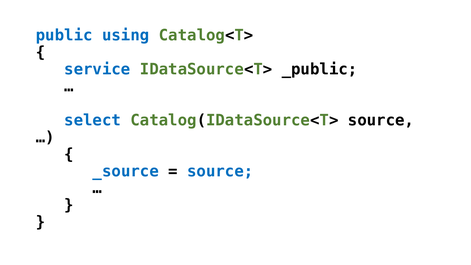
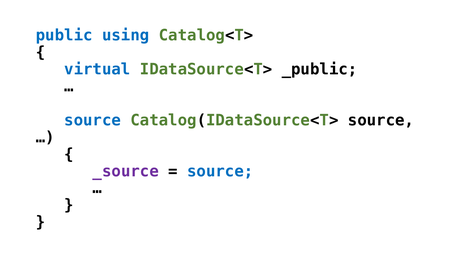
service: service -> virtual
select at (93, 120): select -> source
_source colour: blue -> purple
